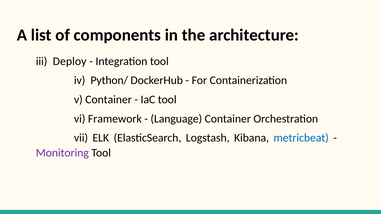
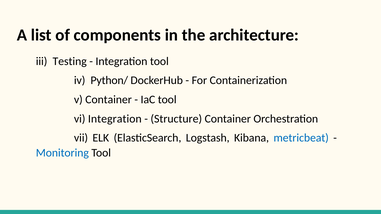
Deploy: Deploy -> Testing
vi Framework: Framework -> Integration
Language: Language -> Structure
Monitoring colour: purple -> blue
